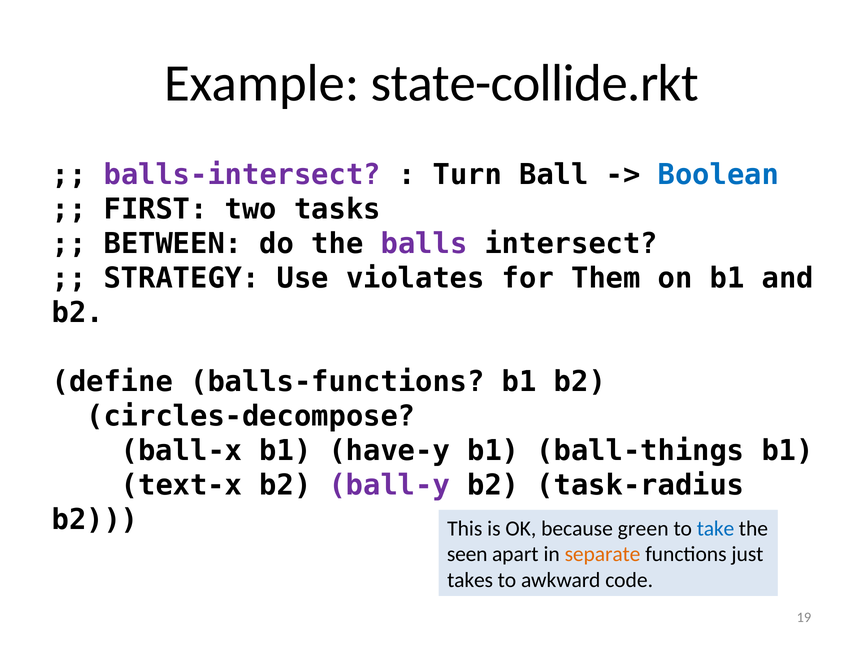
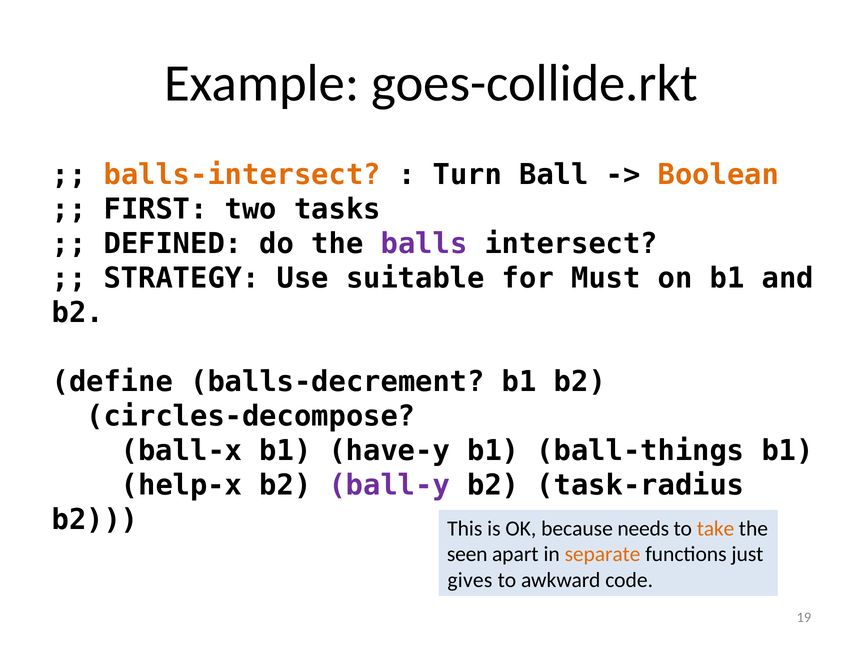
state-collide.rkt: state-collide.rkt -> goes-collide.rkt
balls-intersect colour: purple -> orange
Boolean colour: blue -> orange
BETWEEN: BETWEEN -> DEFINED
violates: violates -> suitable
Them: Them -> Must
balls-functions: balls-functions -> balls-decrement
text-x: text-x -> help-x
green: green -> needs
take colour: blue -> orange
takes: takes -> gives
